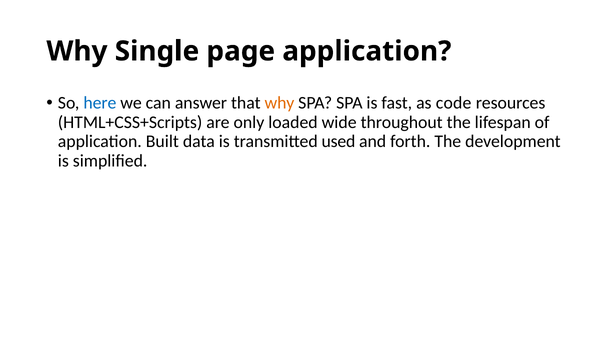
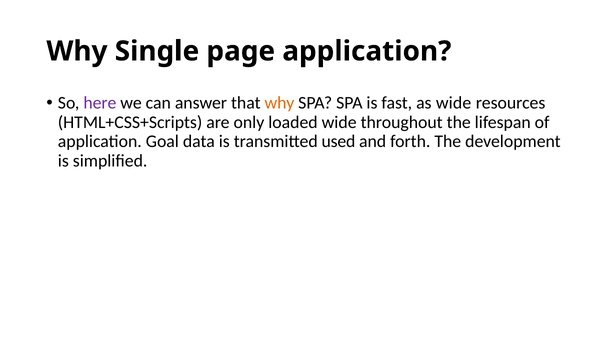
here colour: blue -> purple
as code: code -> wide
Built: Built -> Goal
